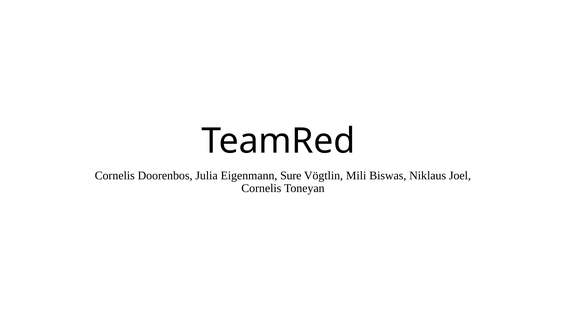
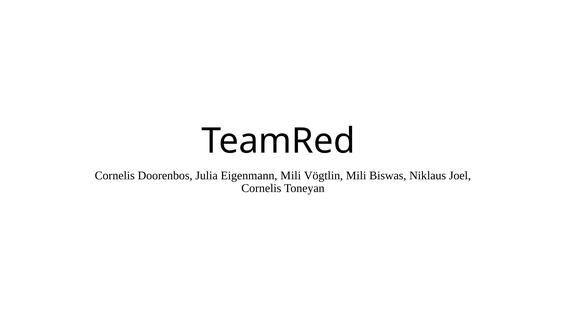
Eigenmann Sure: Sure -> Mili
